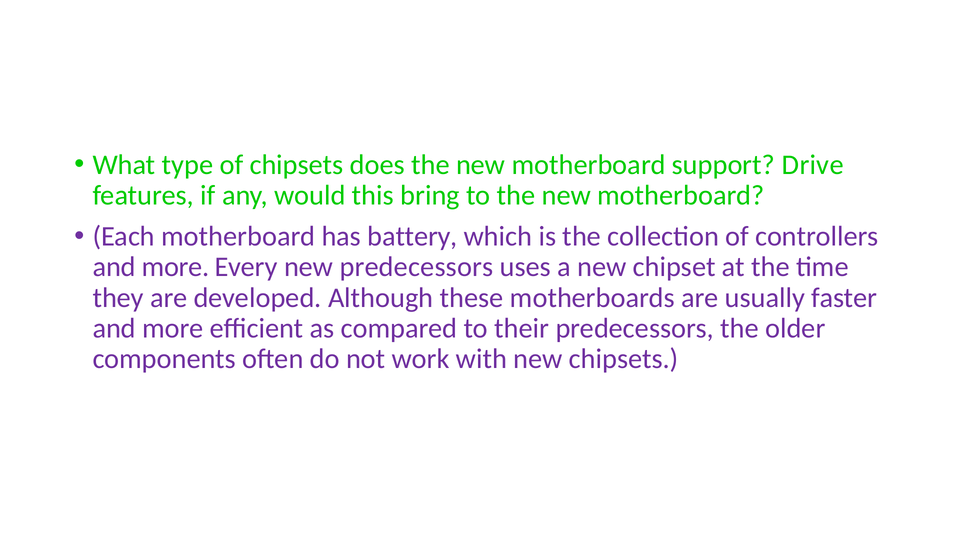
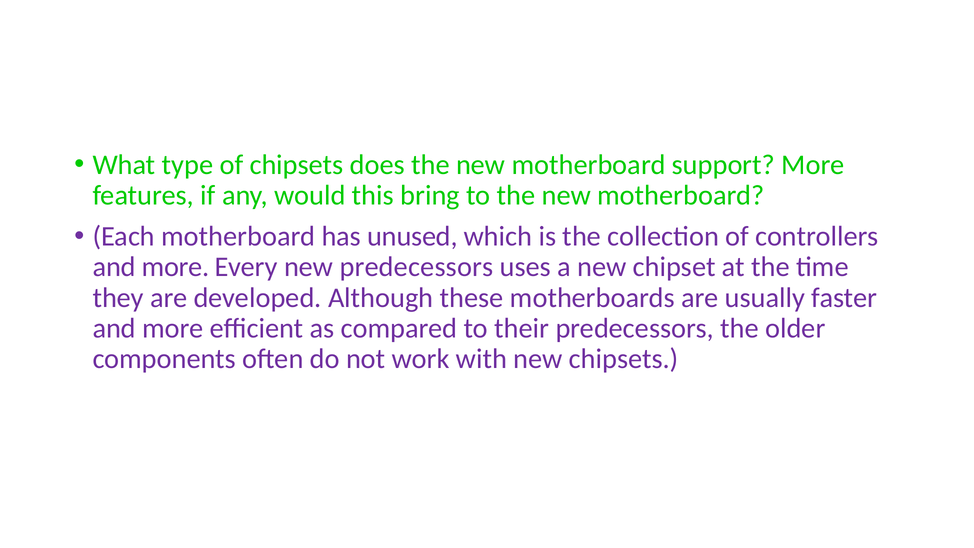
support Drive: Drive -> More
battery: battery -> unused
